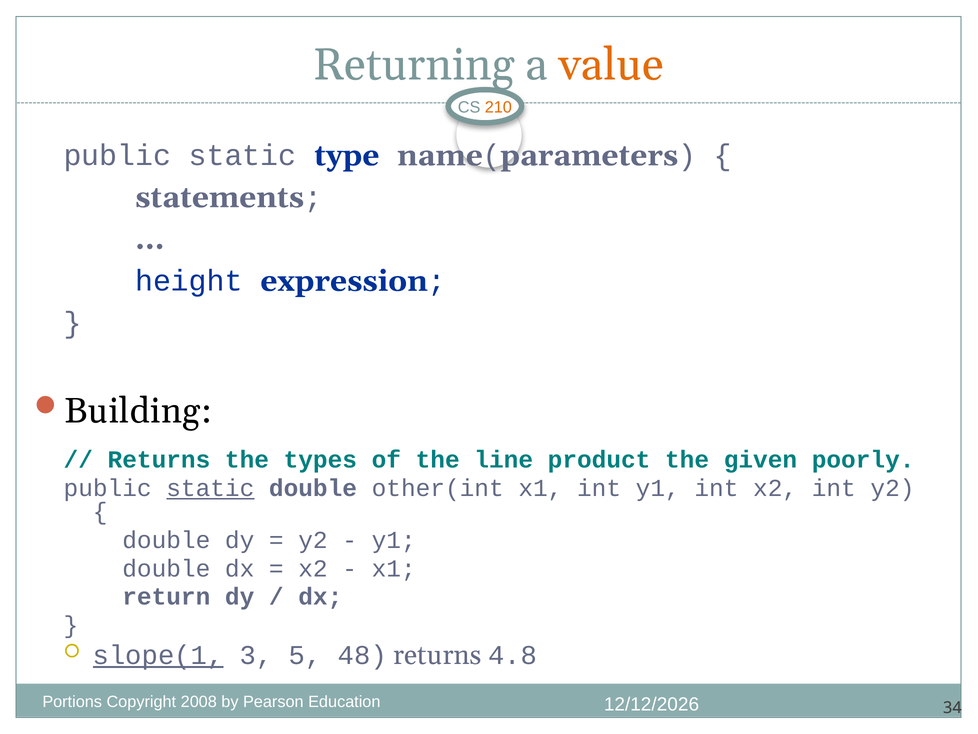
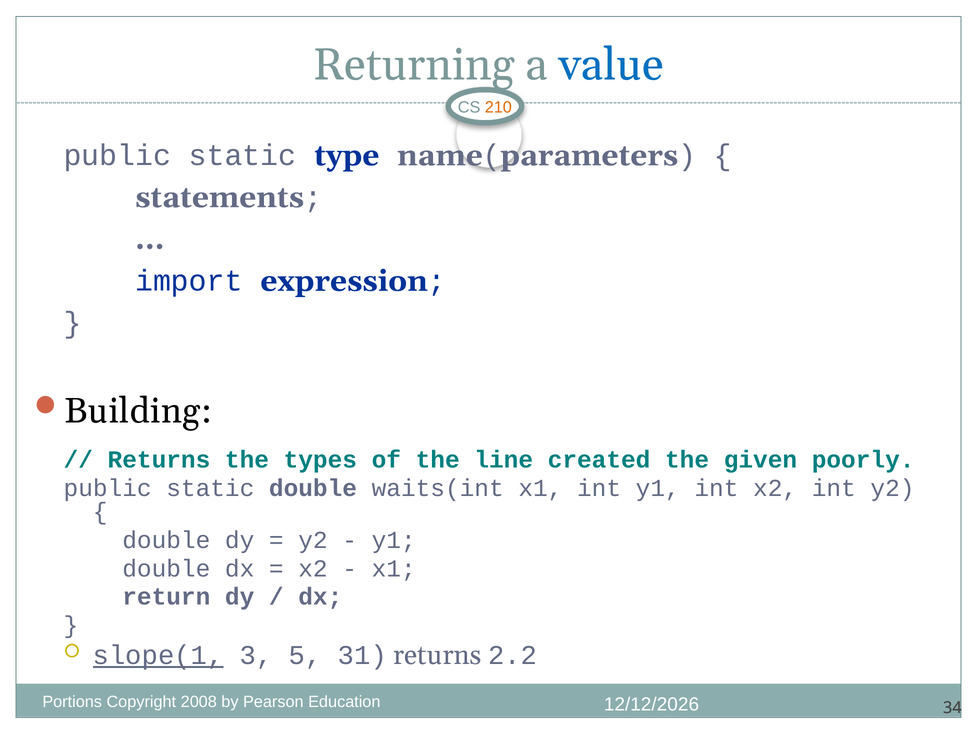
value colour: orange -> blue
height: height -> import
product: product -> created
static at (210, 488) underline: present -> none
other(int: other(int -> waits(int
48: 48 -> 31
4.8: 4.8 -> 2.2
